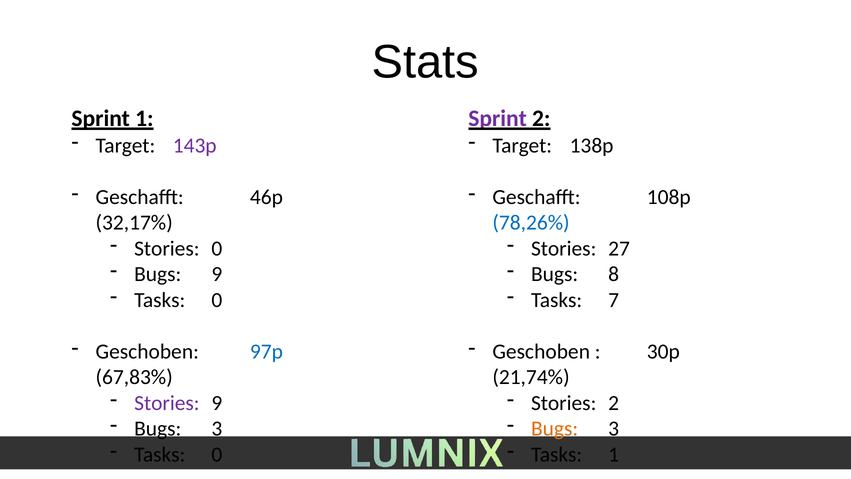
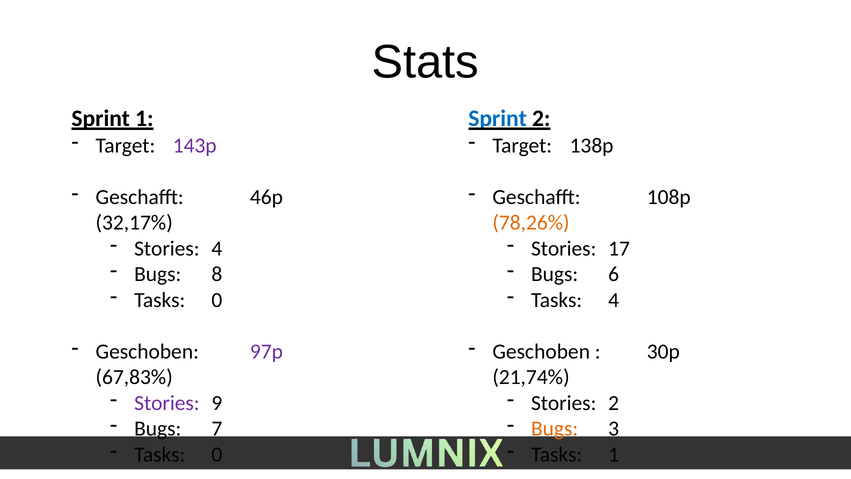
Sprint at (498, 119) colour: purple -> blue
78,26% colour: blue -> orange
Stories 0: 0 -> 4
27: 27 -> 17
Bugs 9: 9 -> 8
8: 8 -> 6
Tasks 7: 7 -> 4
97p colour: blue -> purple
3 at (217, 429): 3 -> 7
